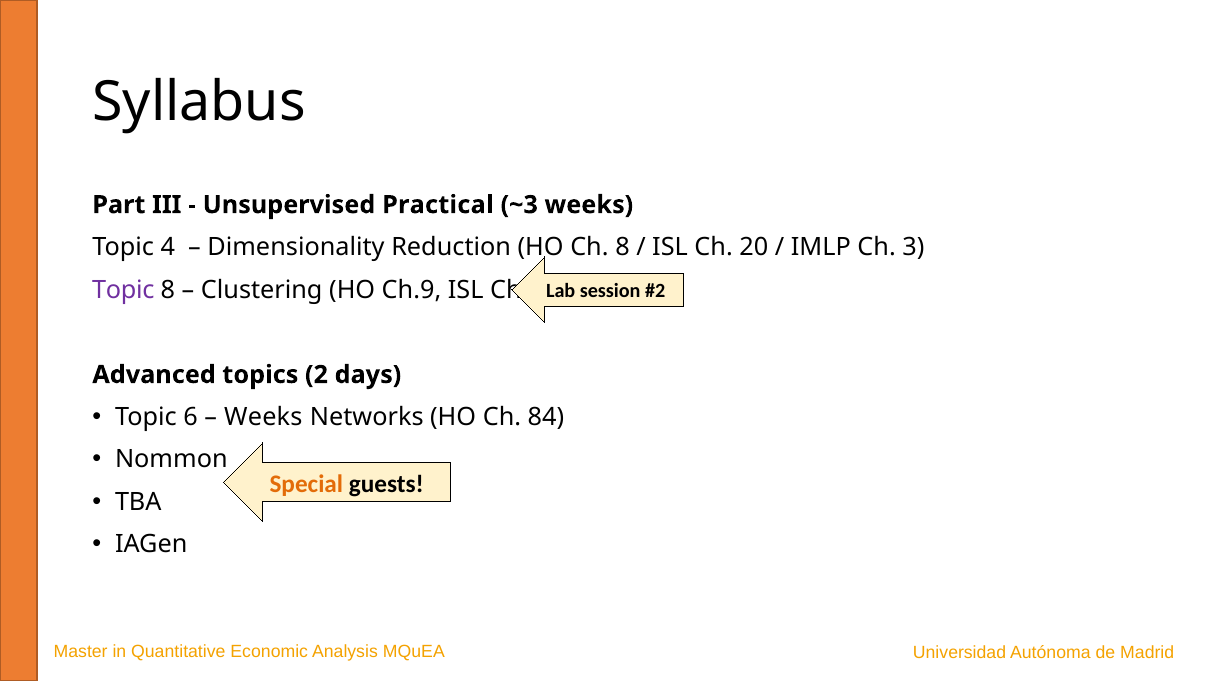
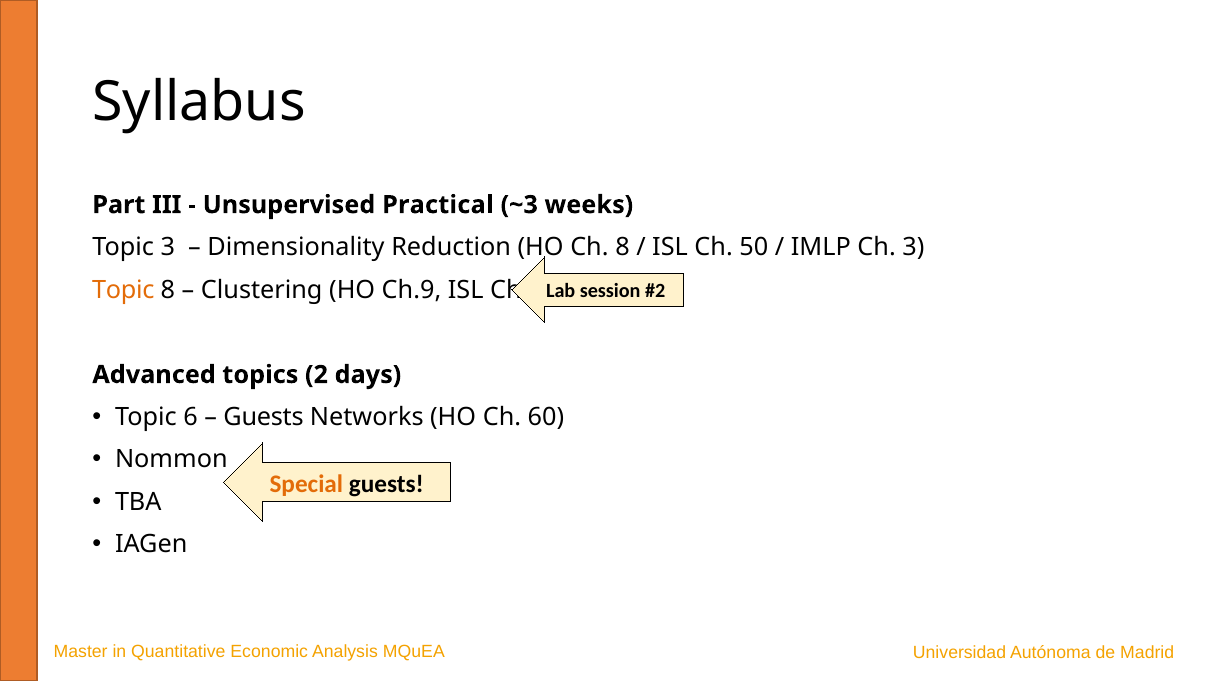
Topic 4: 4 -> 3
20: 20 -> 50
Topic at (123, 290) colour: purple -> orange
Weeks at (263, 417): Weeks -> Guests
84: 84 -> 60
